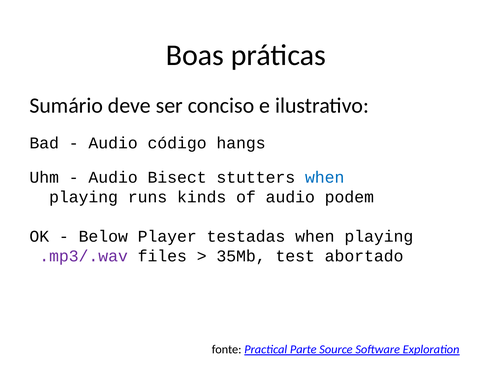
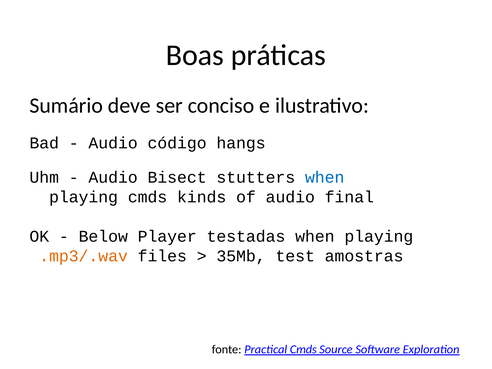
playing runs: runs -> cmds
podem: podem -> final
.mp3/.wav colour: purple -> orange
abortado: abortado -> amostras
Practical Parte: Parte -> Cmds
